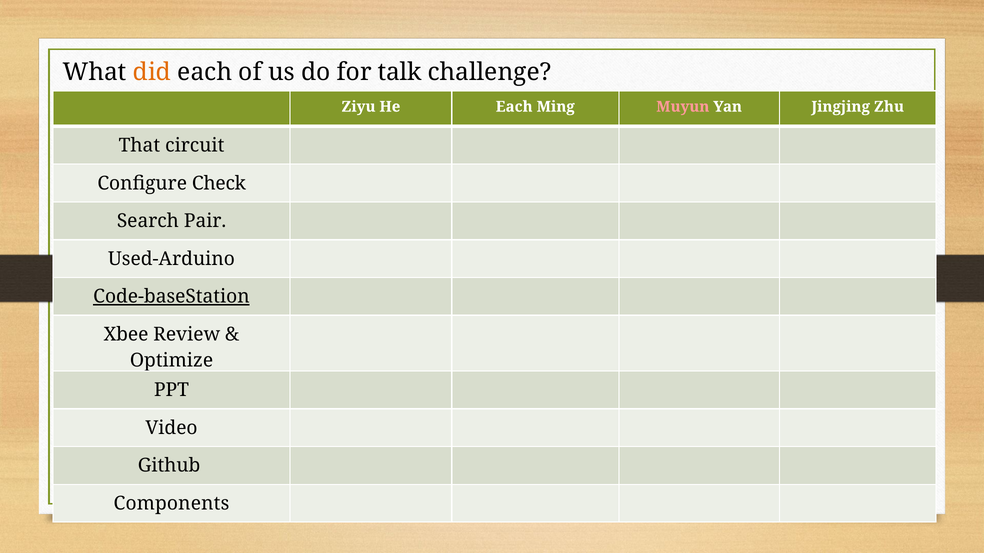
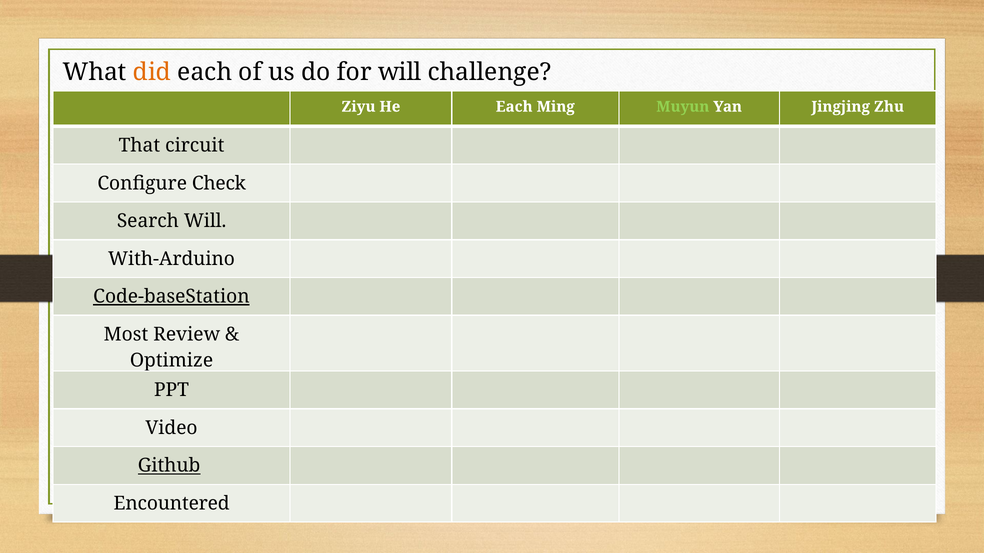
for talk: talk -> will
Muyun colour: pink -> light green
Search Pair: Pair -> Will
Used-Arduino: Used-Arduino -> With-Arduino
Xbee: Xbee -> Most
Github underline: none -> present
Components: Components -> Encountered
